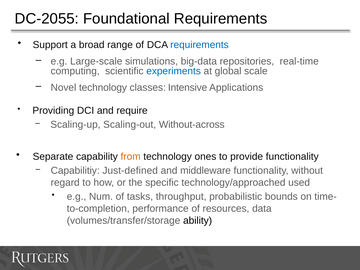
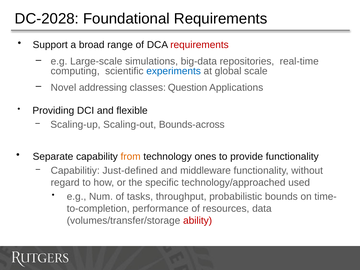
DC-2055: DC-2055 -> DC-2028
requirements at (199, 45) colour: blue -> red
Novel technology: technology -> addressing
Intensive: Intensive -> Question
require: require -> flexible
Without-across: Without-across -> Bounds-across
ability colour: black -> red
